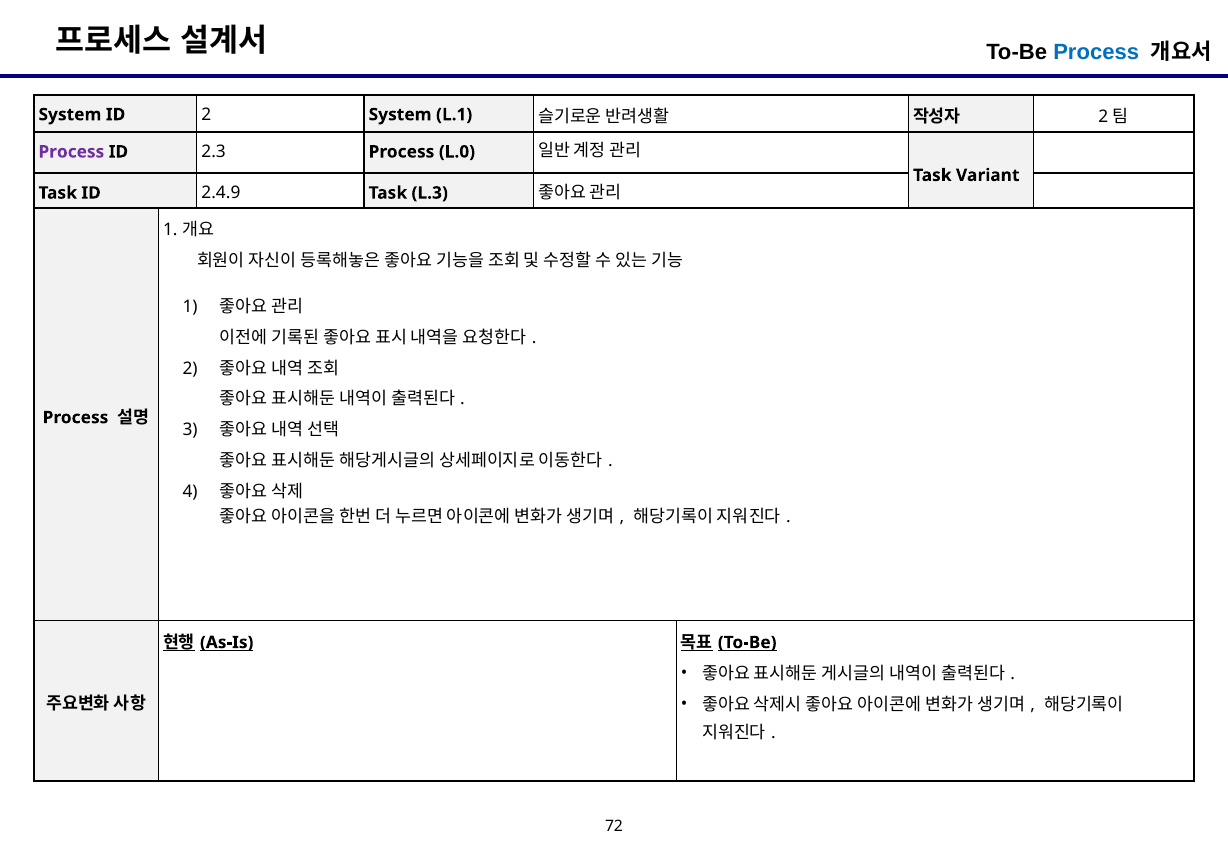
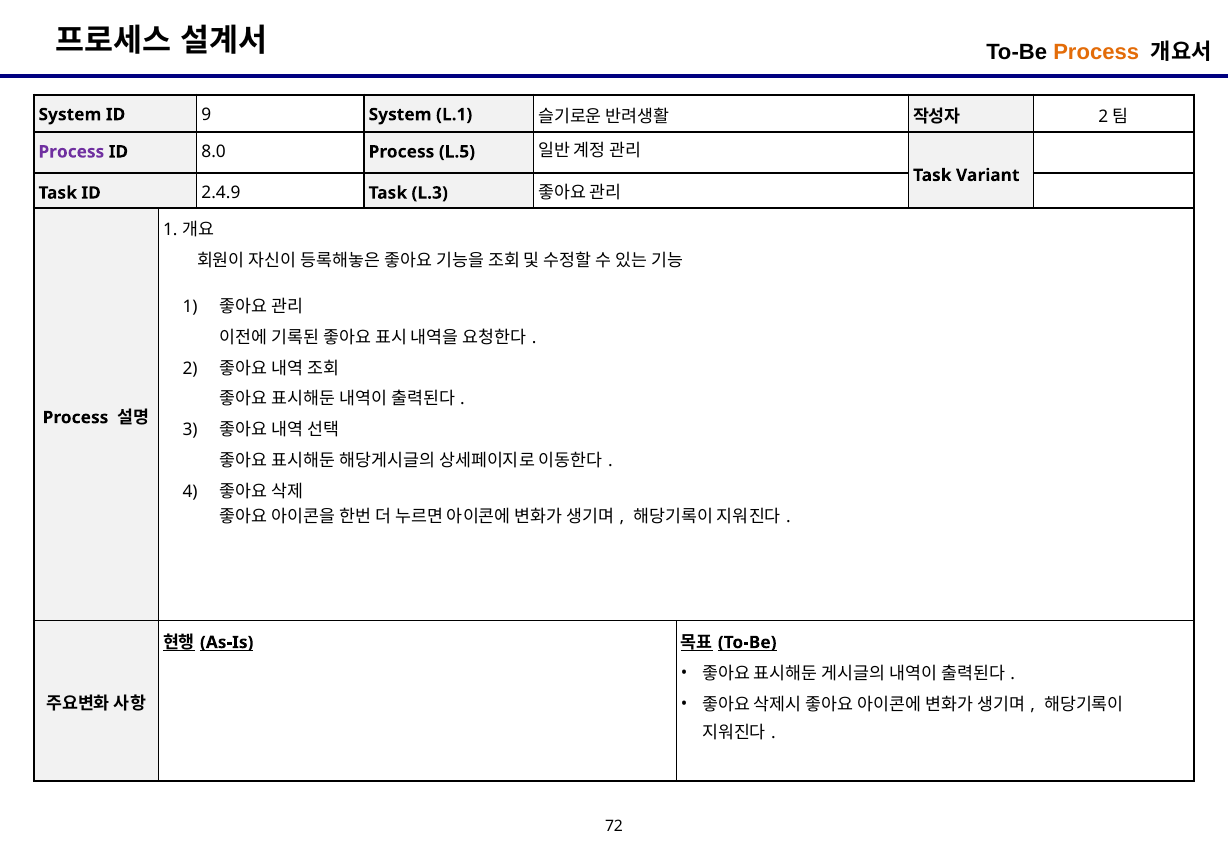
Process at (1096, 53) colour: blue -> orange
ID 2: 2 -> 9
2.3: 2.3 -> 8.0
L.0: L.0 -> L.5
